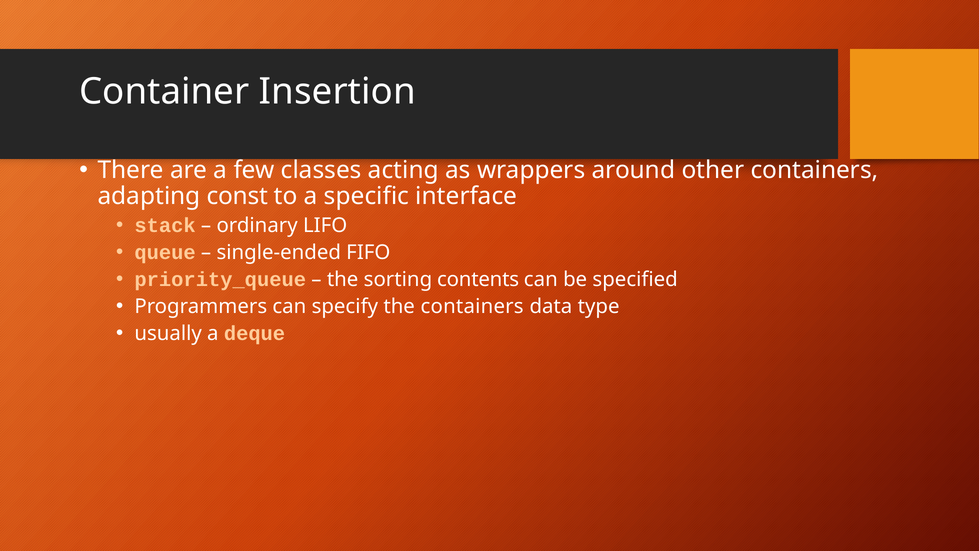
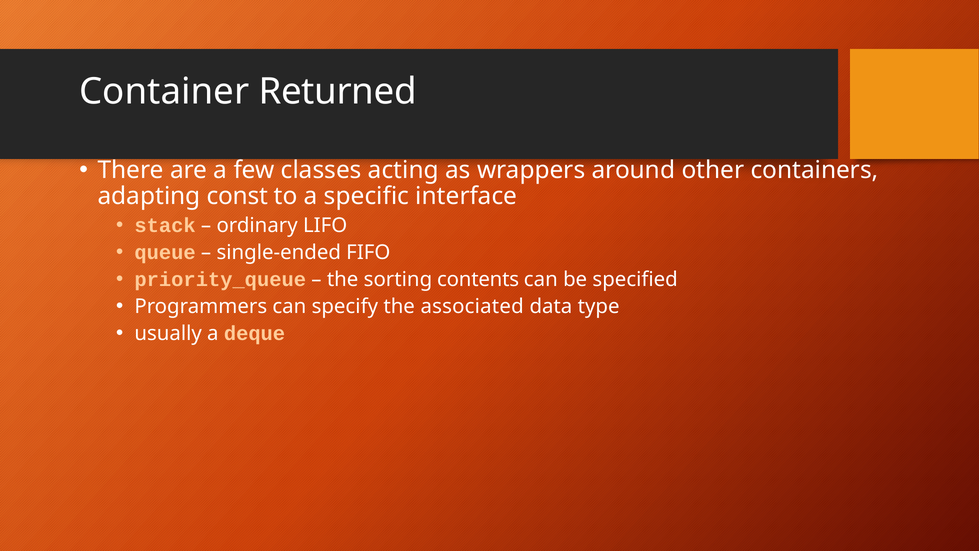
Insertion: Insertion -> Returned
the containers: containers -> associated
